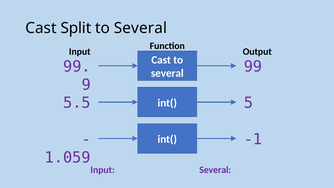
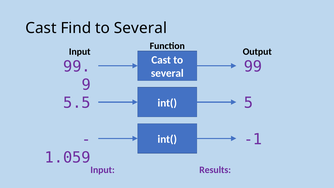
Split: Split -> Find
Input Several: Several -> Results
